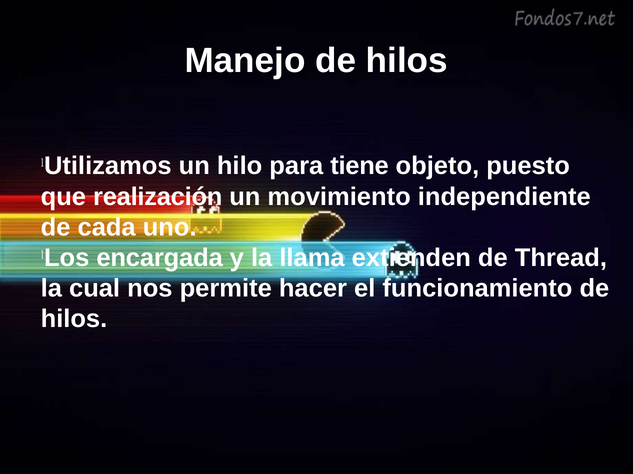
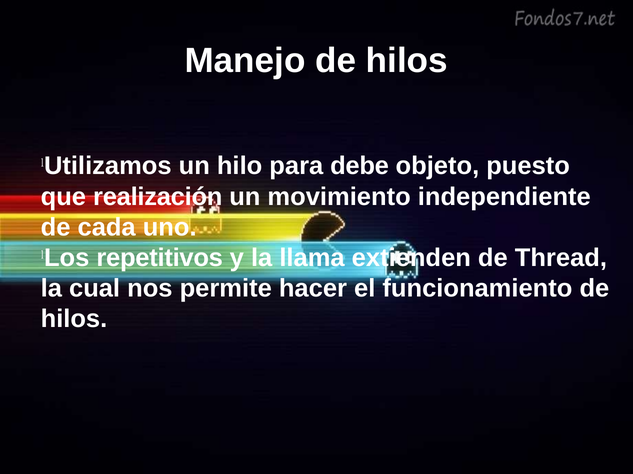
tiene: tiene -> debe
encargada: encargada -> repetitivos
